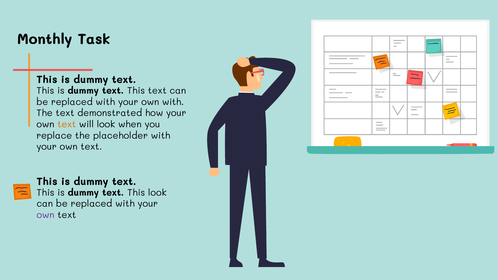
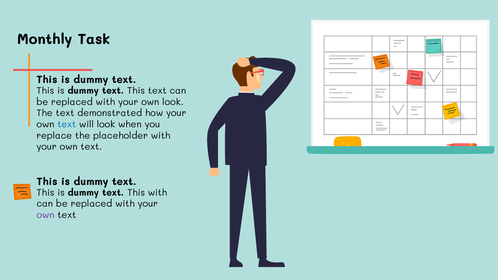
own with: with -> look
text at (67, 124) colour: orange -> blue
This look: look -> with
